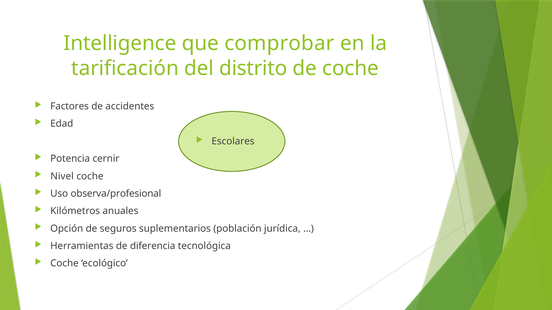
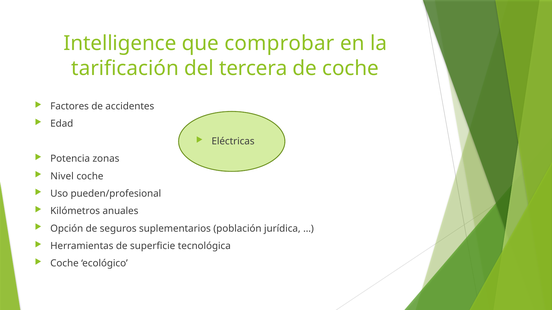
distrito: distrito -> tercera
Escolares: Escolares -> Eléctricas
cernir: cernir -> zonas
observa/profesional: observa/profesional -> pueden/profesional
diferencia: diferencia -> superficie
